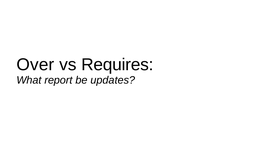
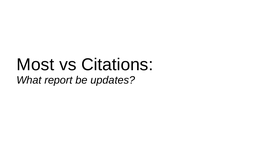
Over: Over -> Most
Requires: Requires -> Citations
